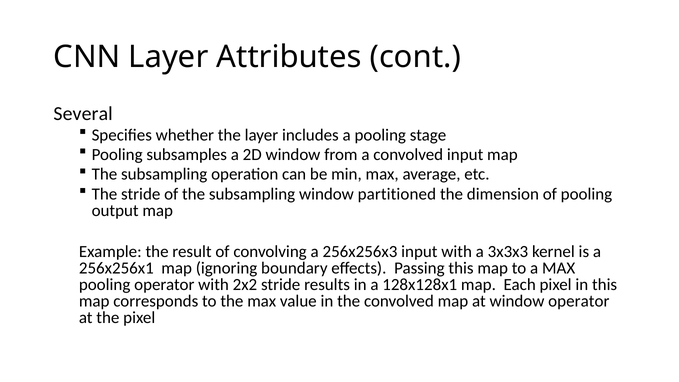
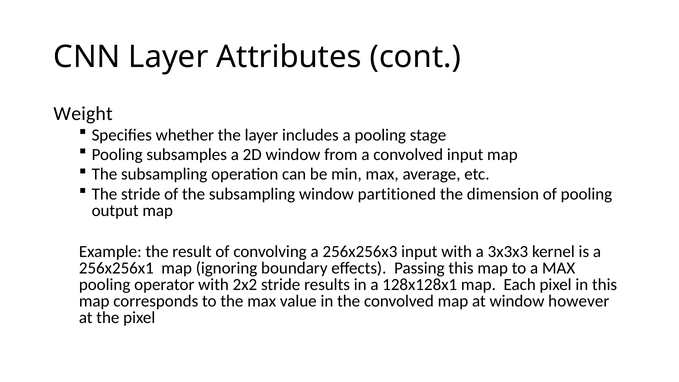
Several: Several -> Weight
window operator: operator -> however
